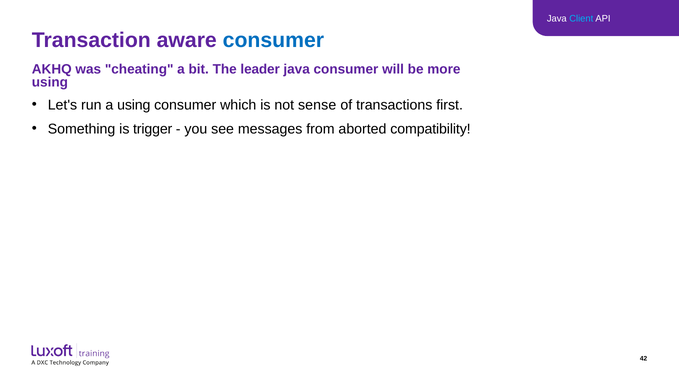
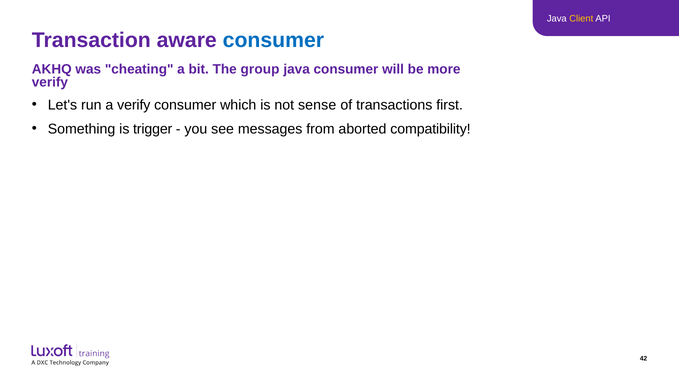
Client colour: light blue -> yellow
leader: leader -> group
using at (50, 82): using -> verify
a using: using -> verify
